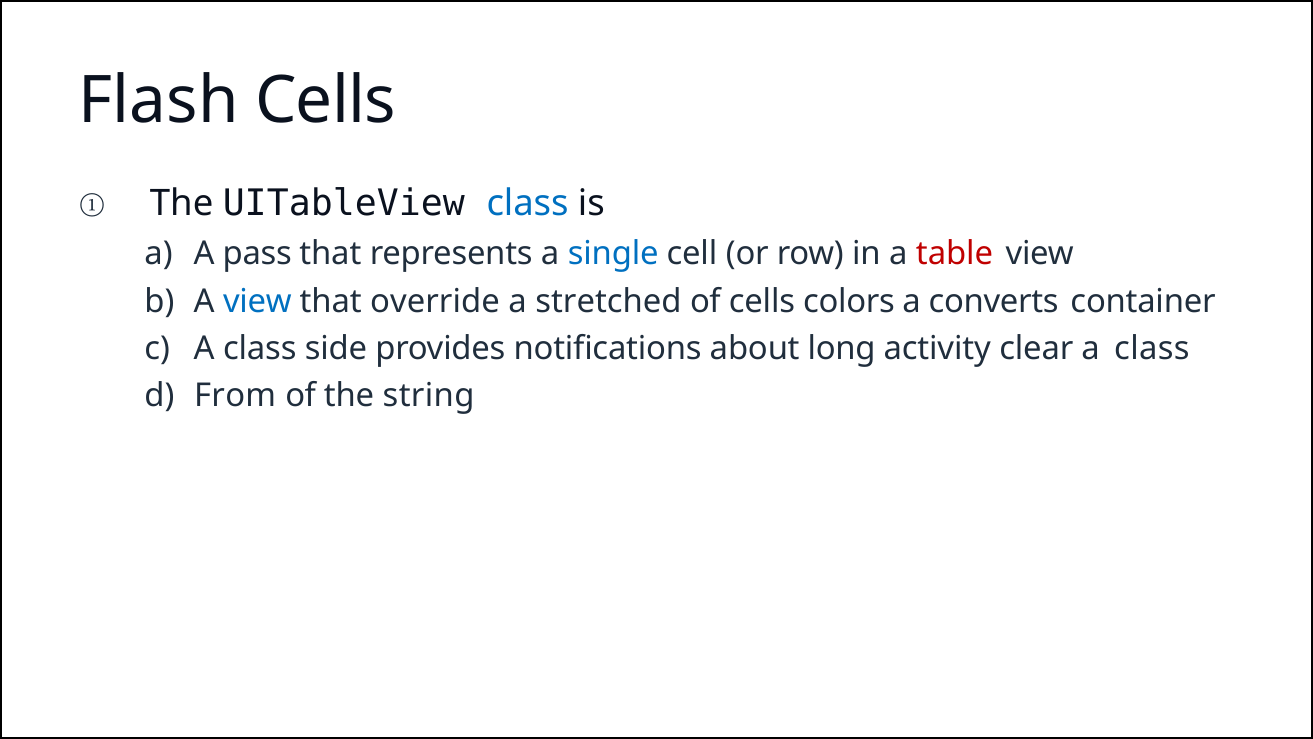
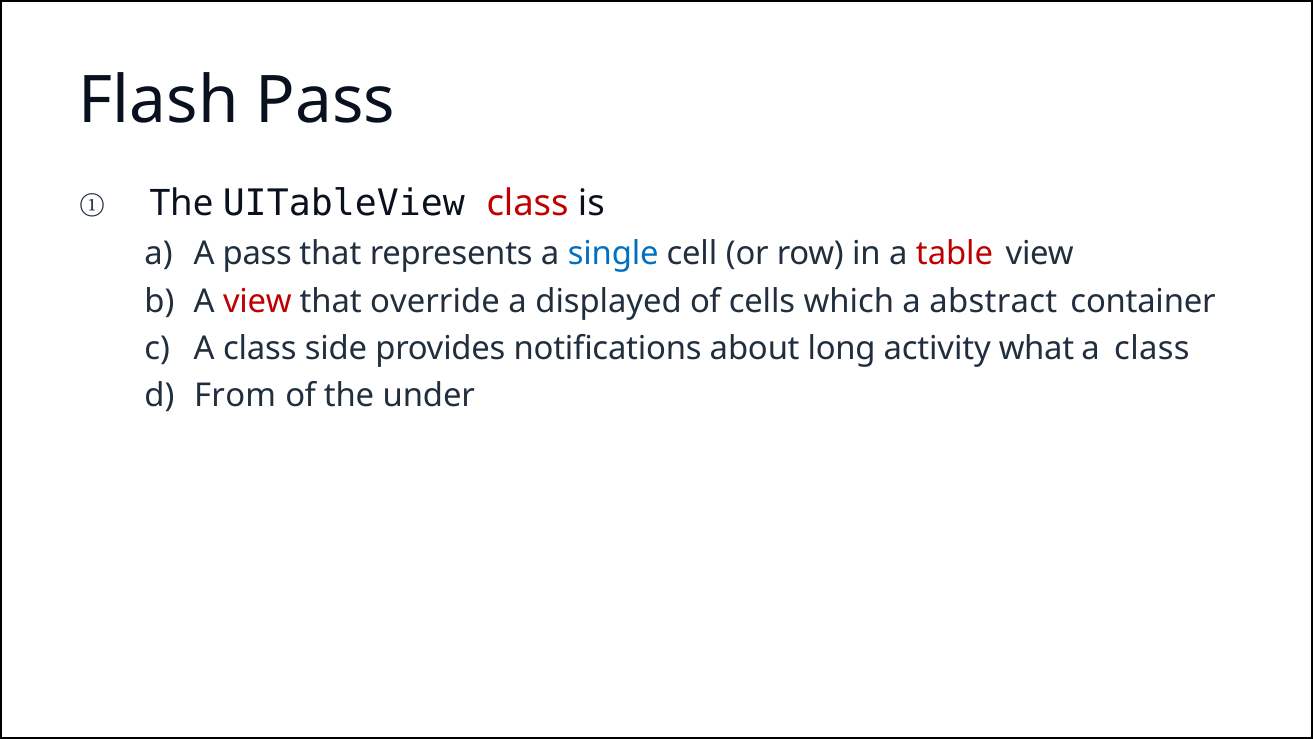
Flash Cells: Cells -> Pass
class at (528, 204) colour: blue -> red
view at (257, 301) colour: blue -> red
stretched: stretched -> displayed
colors: colors -> which
converts: converts -> abstract
clear: clear -> what
string: string -> under
